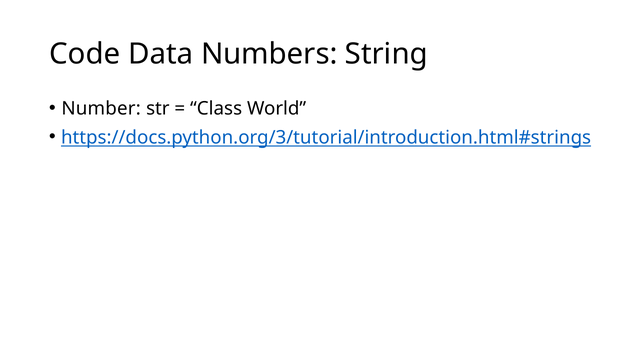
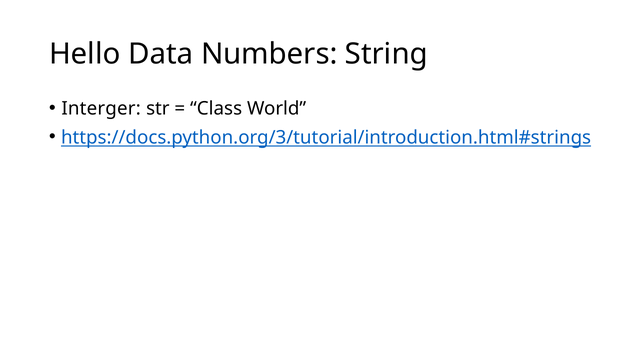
Code: Code -> Hello
Number: Number -> Interger
